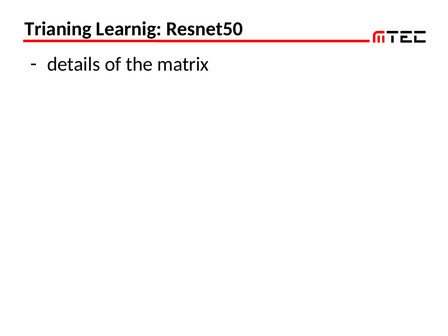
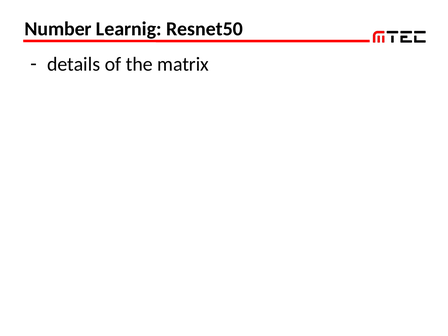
Trianing: Trianing -> Number
